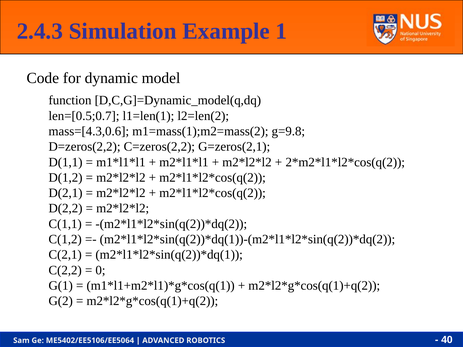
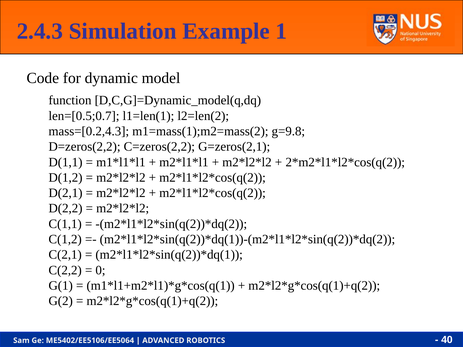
mass=[4.3,0.6: mass=[4.3,0.6 -> mass=[0.2,4.3
